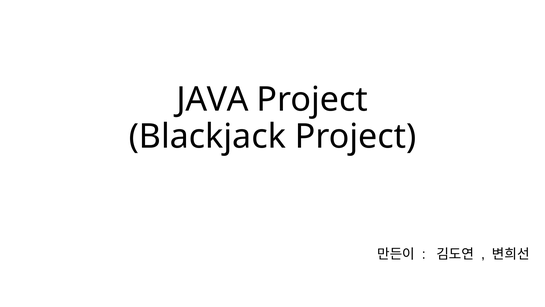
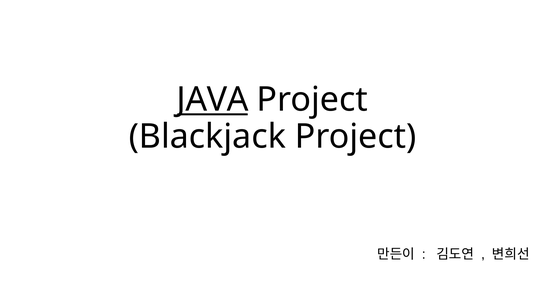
JAVA underline: none -> present
